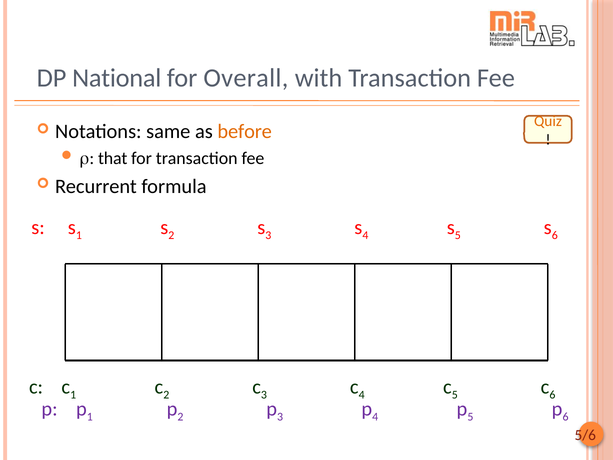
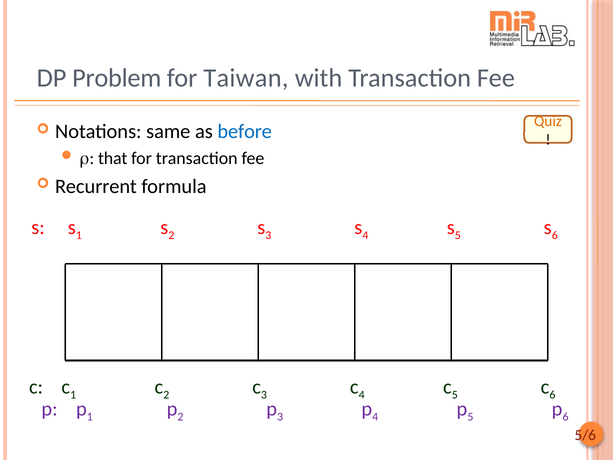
National: National -> Problem
Overall: Overall -> Taiwan
before colour: orange -> blue
